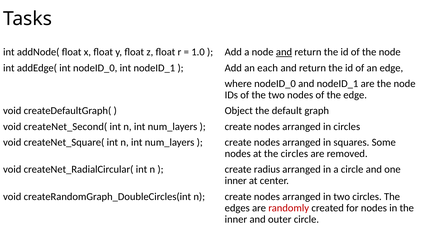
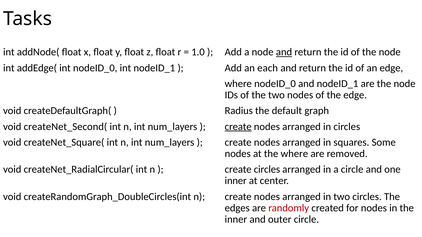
Object: Object -> Radius
create at (238, 127) underline: none -> present
the circles: circles -> where
create radius: radius -> circles
